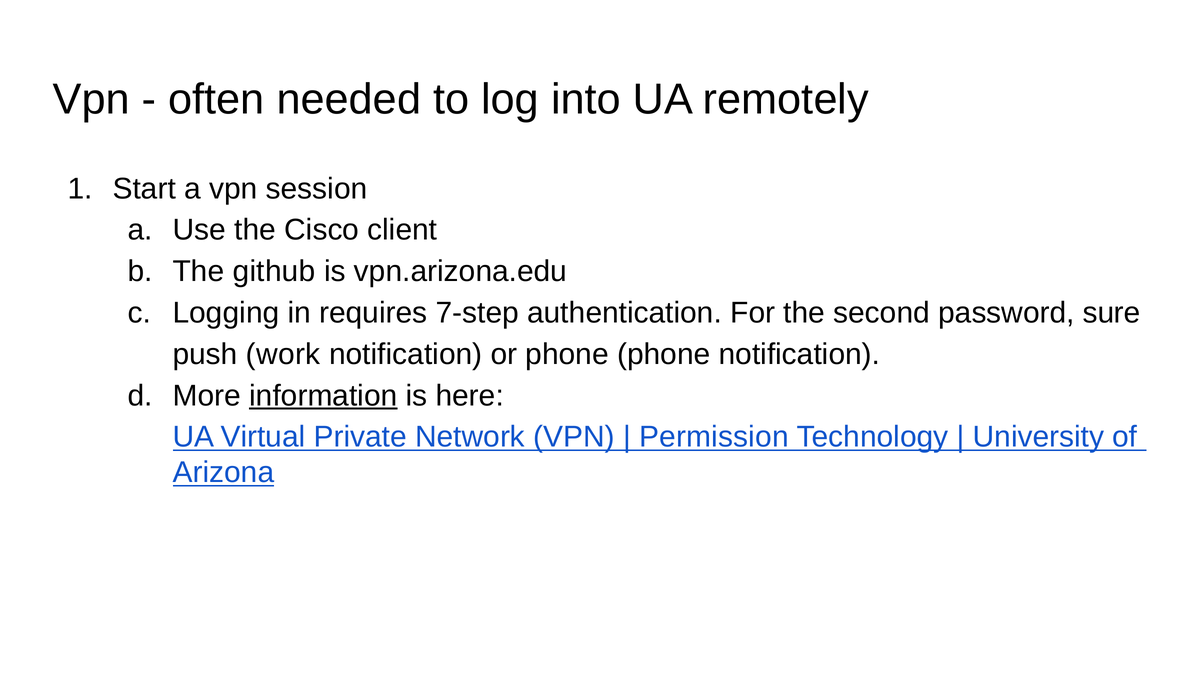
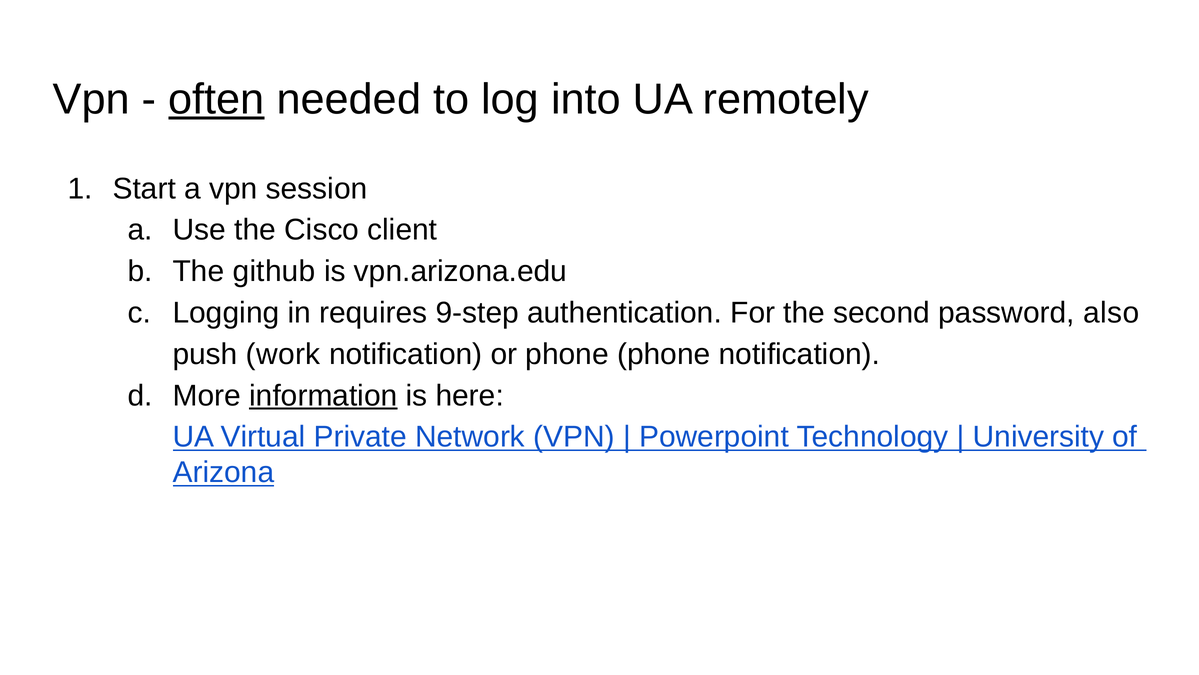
often underline: none -> present
7-step: 7-step -> 9-step
sure: sure -> also
Permission: Permission -> Powerpoint
